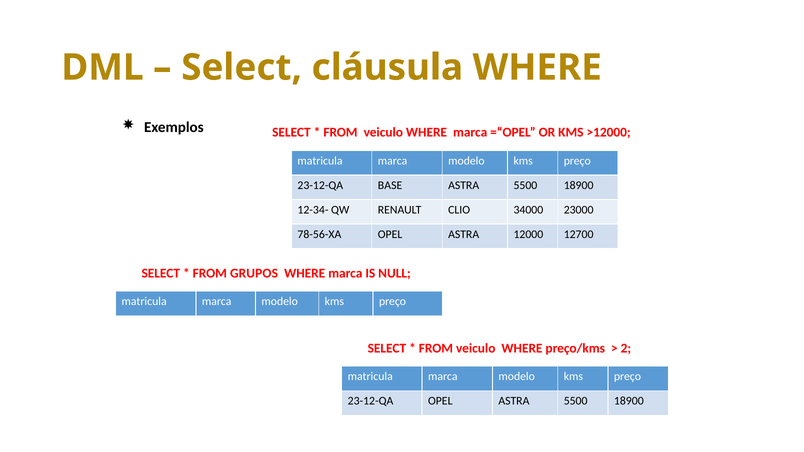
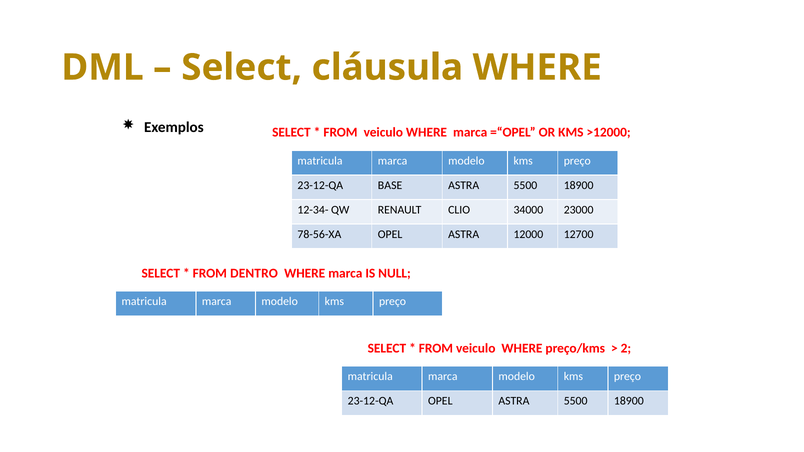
GRUPOS: GRUPOS -> DENTRO
